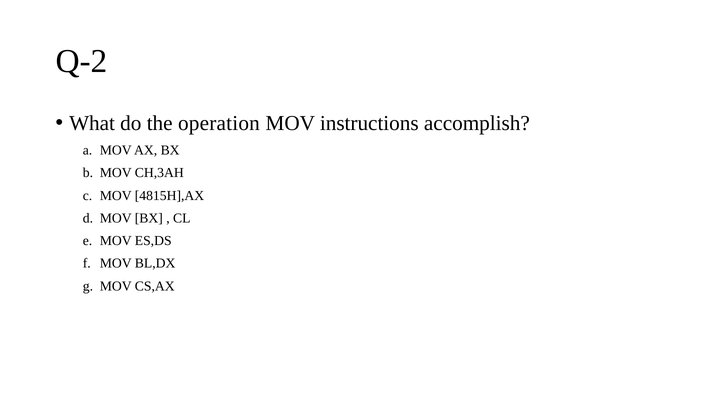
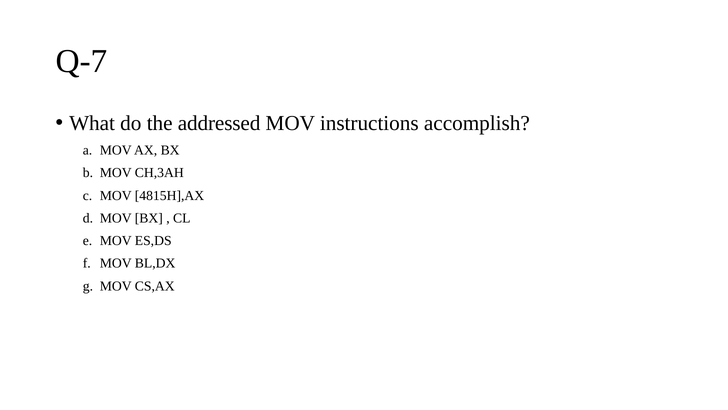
Q-2: Q-2 -> Q-7
operation: operation -> addressed
